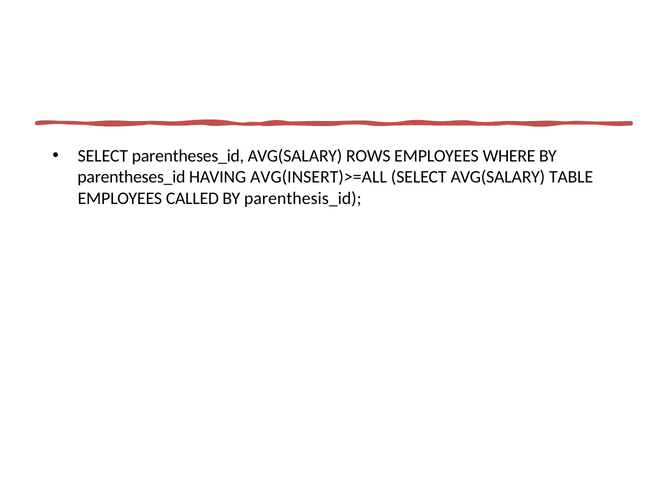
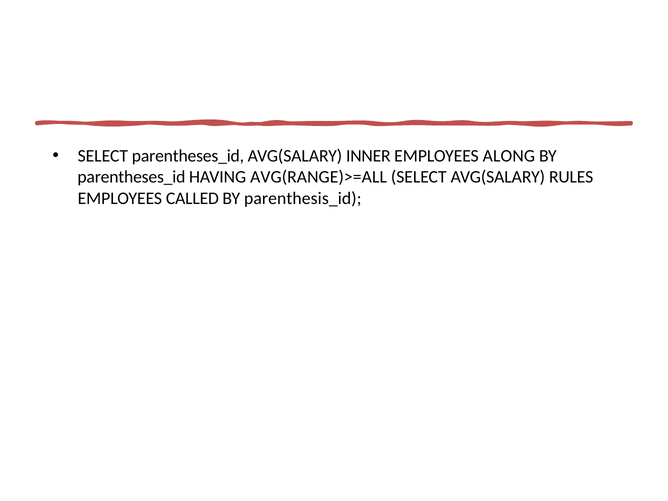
ROWS: ROWS -> INNER
WHERE: WHERE -> ALONG
AVG(INSERT)>=ALL: AVG(INSERT)>=ALL -> AVG(RANGE)>=ALL
TABLE: TABLE -> RULES
